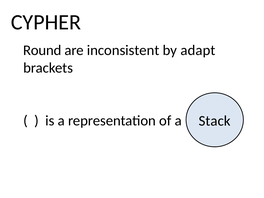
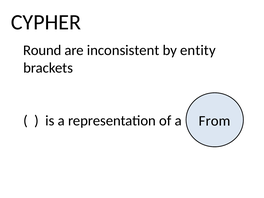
adapt: adapt -> entity
Stack: Stack -> From
